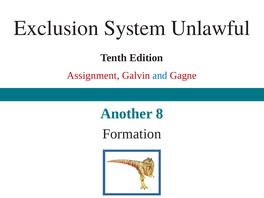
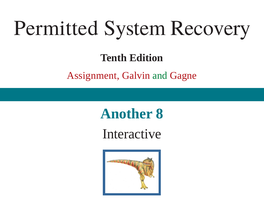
Exclusion: Exclusion -> Permitted
Unlawful: Unlawful -> Recovery
and colour: blue -> green
Formation: Formation -> Interactive
